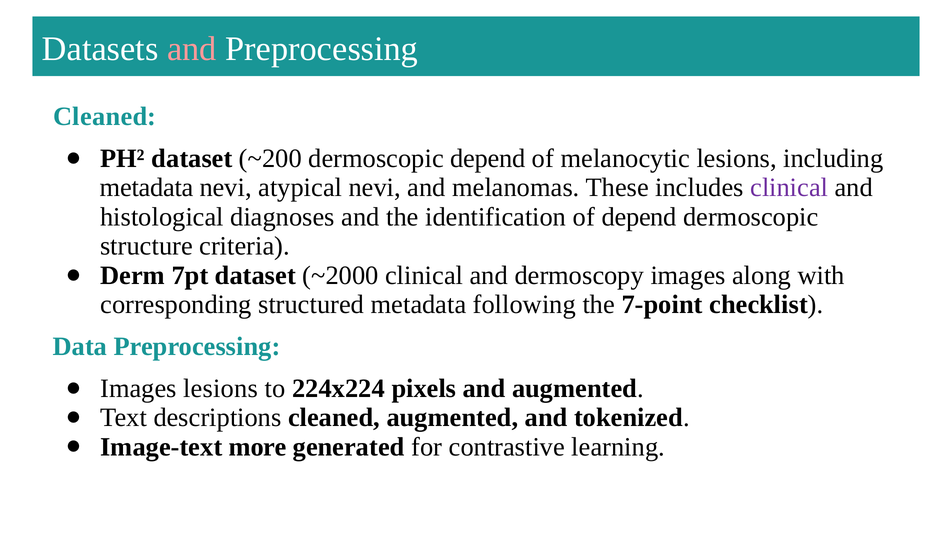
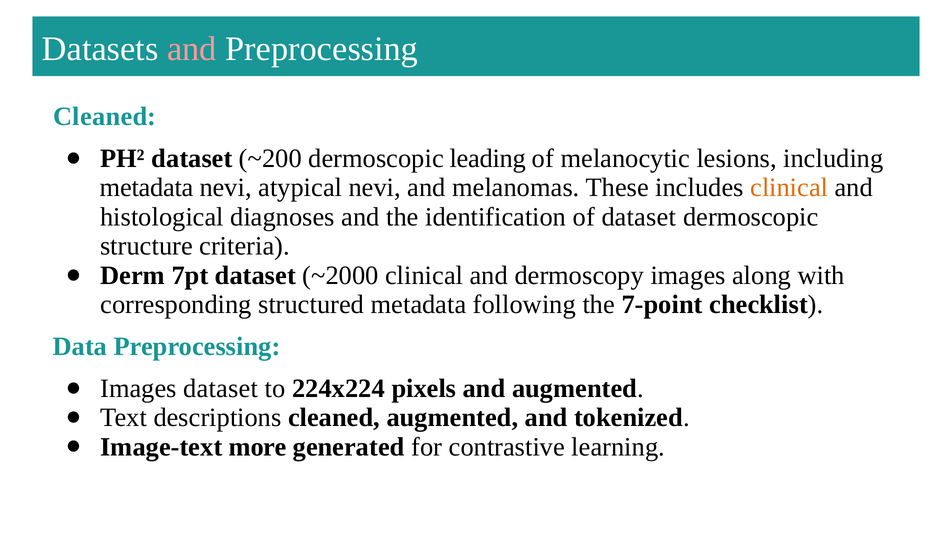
dermoscopic depend: depend -> leading
clinical at (789, 187) colour: purple -> orange
of depend: depend -> dataset
Images lesions: lesions -> dataset
